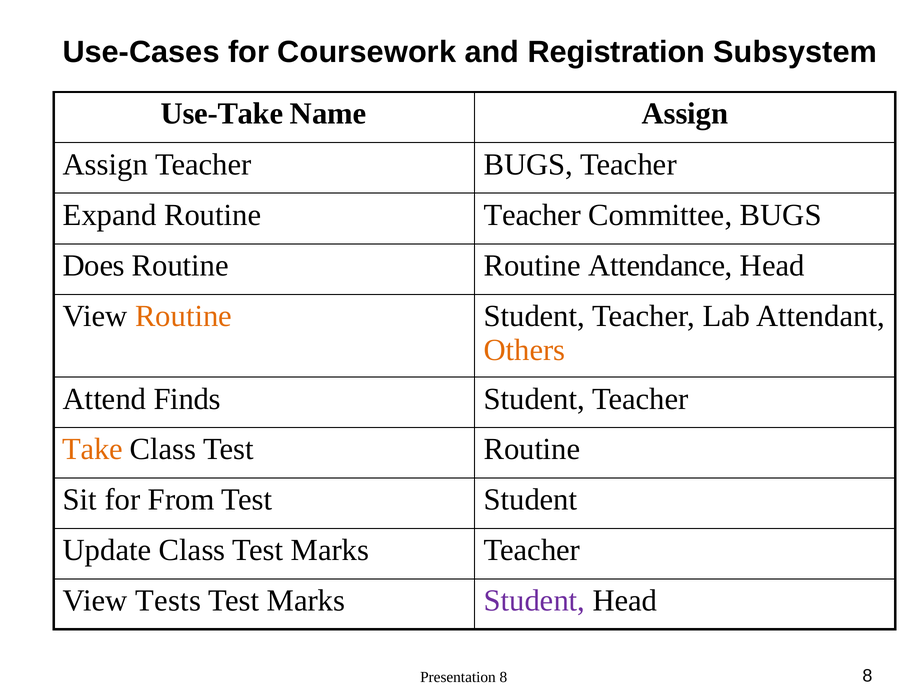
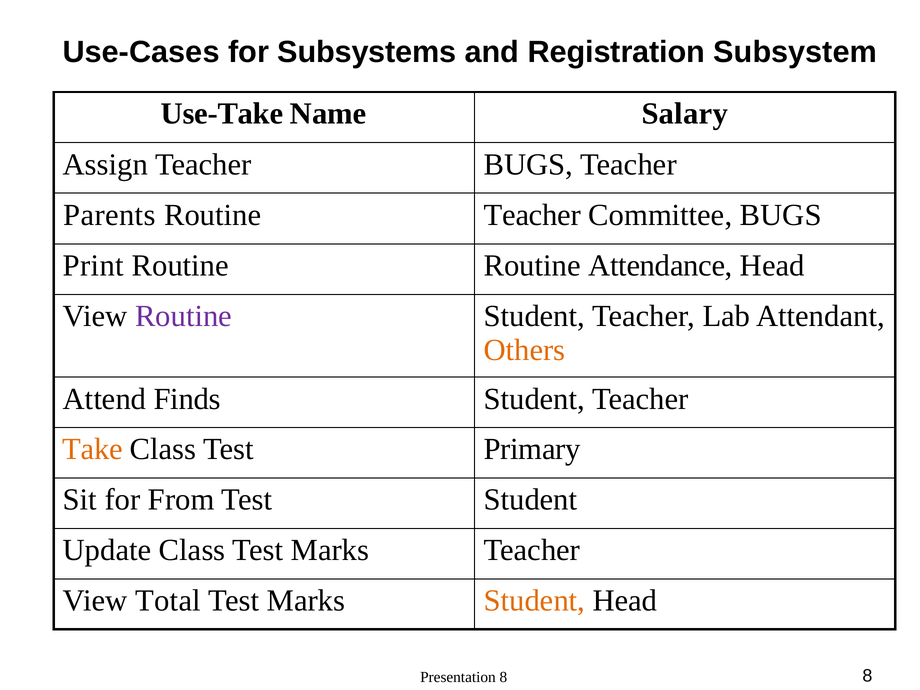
Coursework: Coursework -> Subsystems
Name Assign: Assign -> Salary
Expand: Expand -> Parents
Does: Does -> Print
Routine at (184, 316) colour: orange -> purple
Test Routine: Routine -> Primary
Tests: Tests -> Total
Student at (534, 601) colour: purple -> orange
